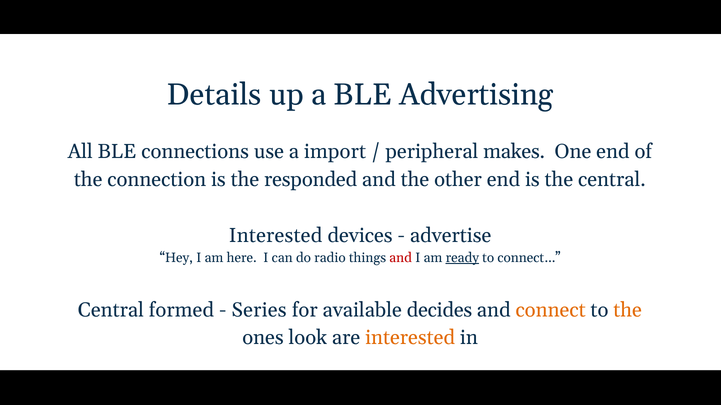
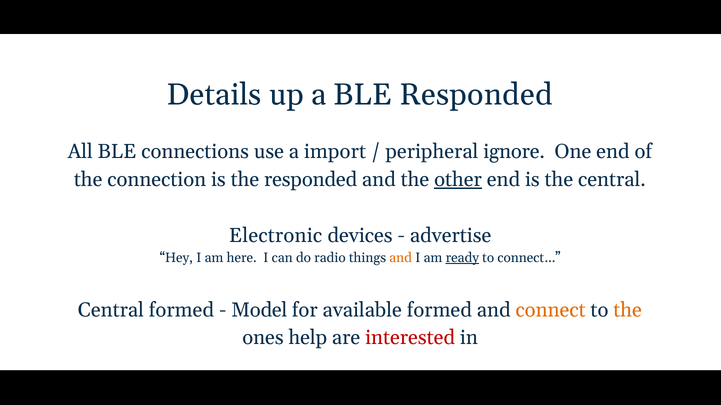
BLE Advertising: Advertising -> Responded
makes: makes -> ignore
other underline: none -> present
Interested at (276, 236): Interested -> Electronic
and at (401, 258) colour: red -> orange
Series: Series -> Model
available decides: decides -> formed
look: look -> help
interested at (410, 338) colour: orange -> red
